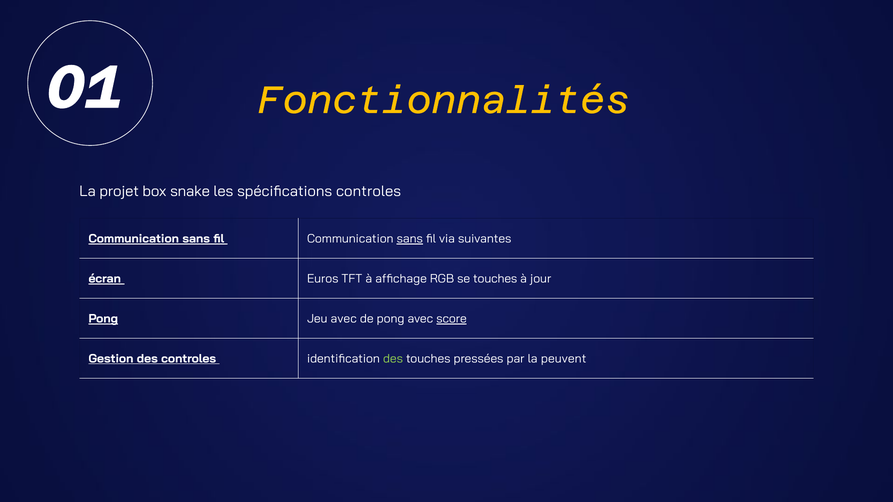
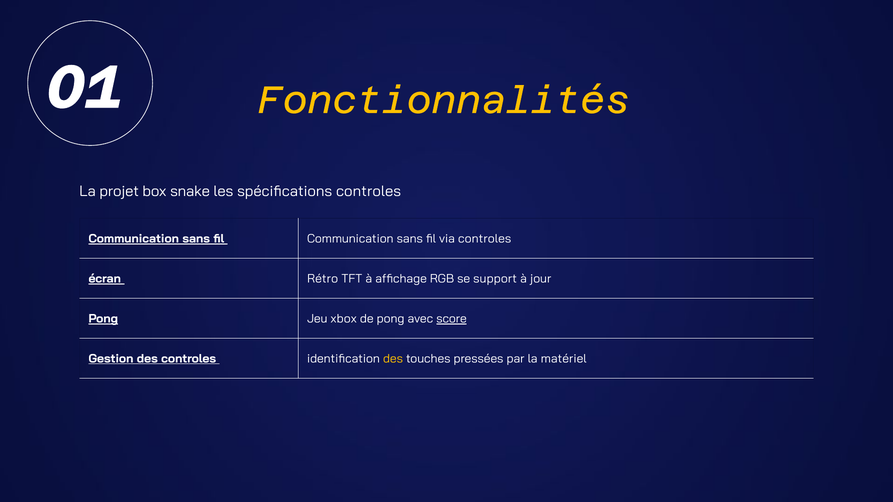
sans at (410, 239) underline: present -> none
via suivantes: suivantes -> controles
Euros: Euros -> Rétro
se touches: touches -> support
Jeu avec: avec -> xbox
des at (393, 359) colour: light green -> yellow
peuvent: peuvent -> matériel
